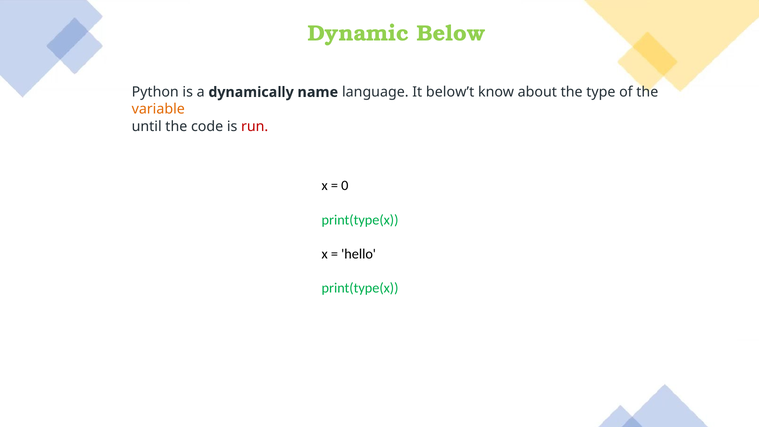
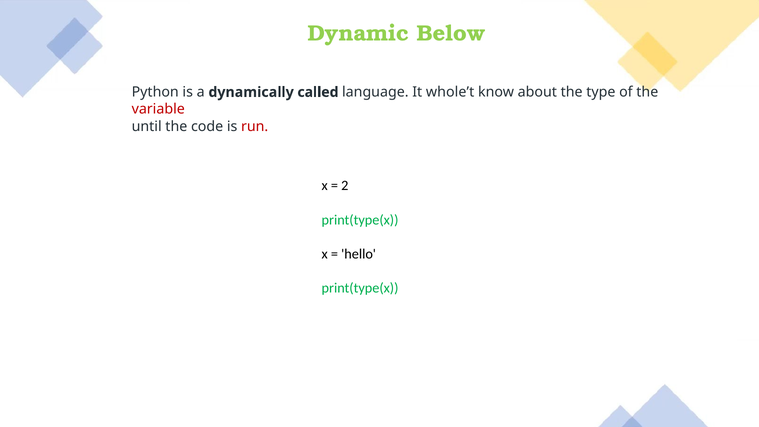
name: name -> called
below’t: below’t -> whole’t
variable colour: orange -> red
0: 0 -> 2
